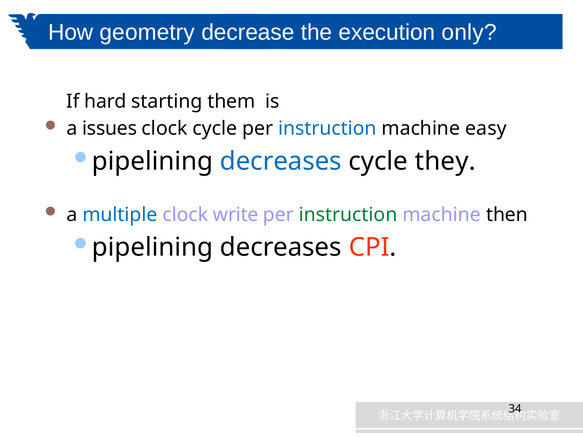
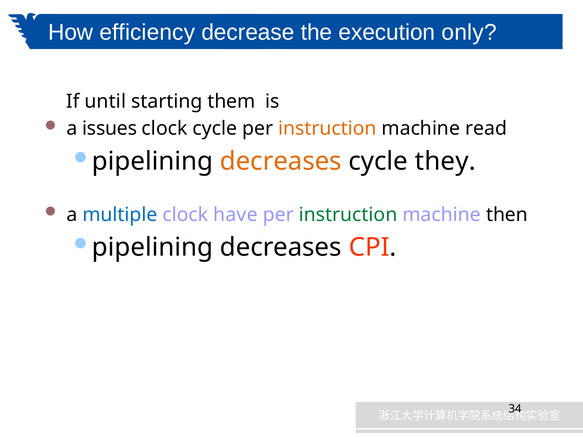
geometry: geometry -> efficiency
hard: hard -> until
instruction at (327, 129) colour: blue -> orange
easy: easy -> read
decreases at (281, 161) colour: blue -> orange
write: write -> have
